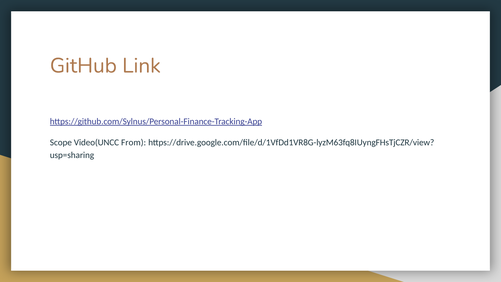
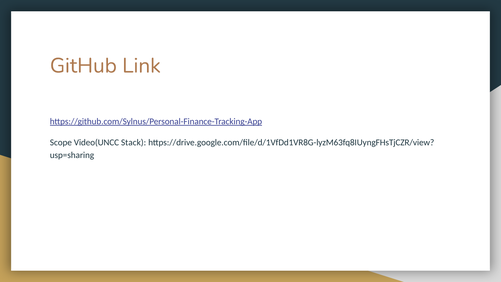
From: From -> Stack
